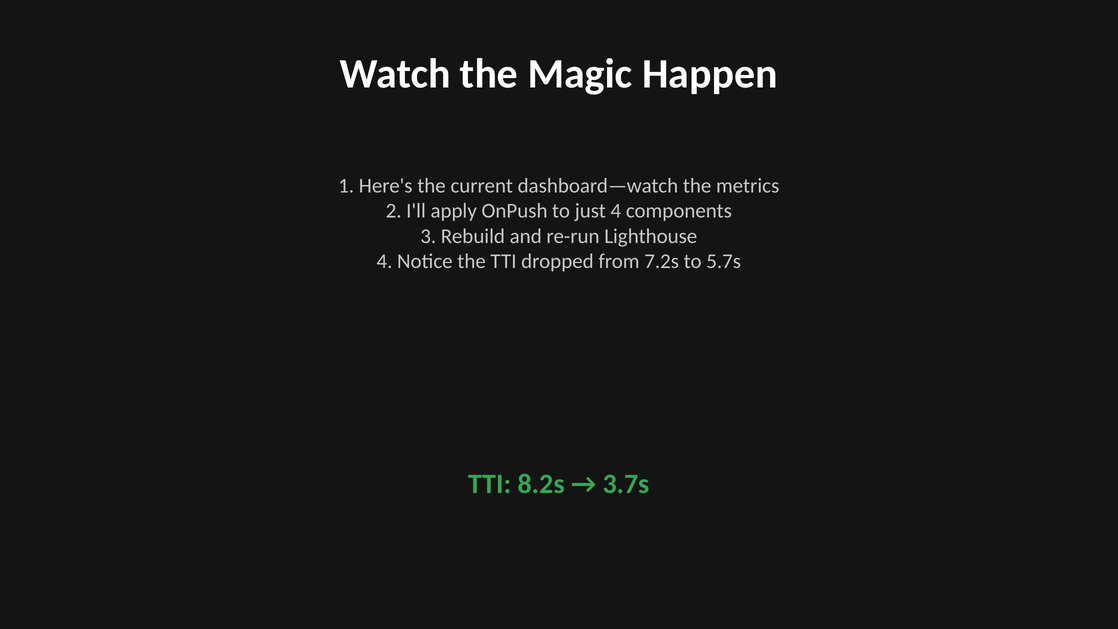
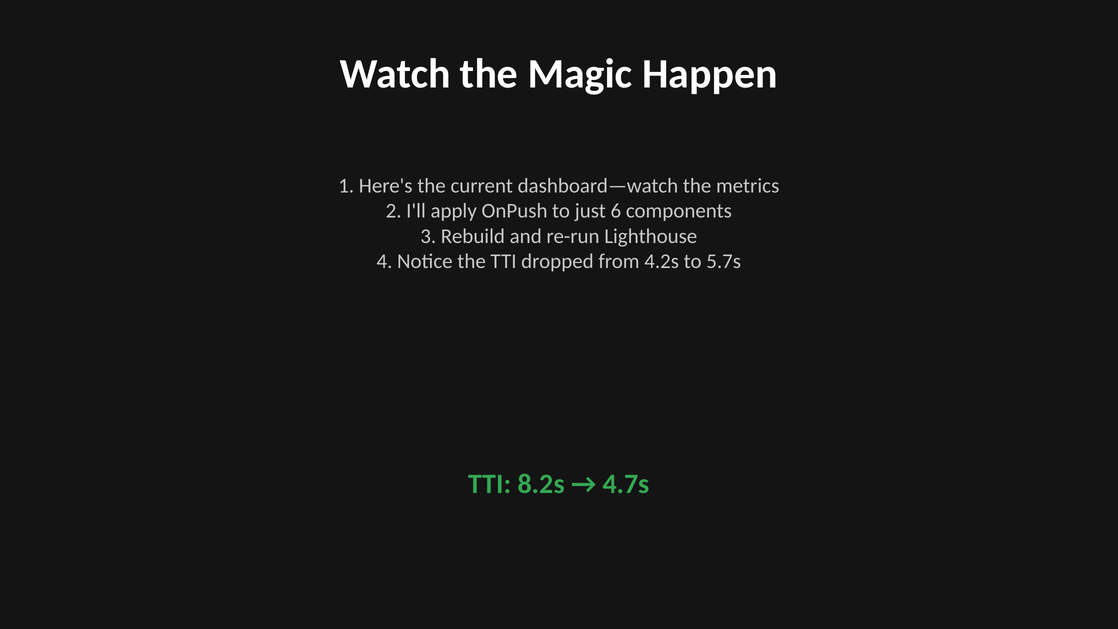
just 4: 4 -> 6
7.2s: 7.2s -> 4.2s
3.7s: 3.7s -> 4.7s
